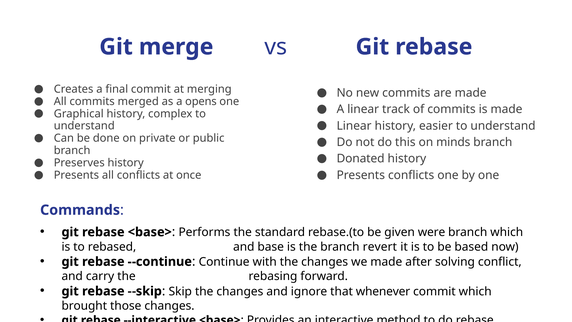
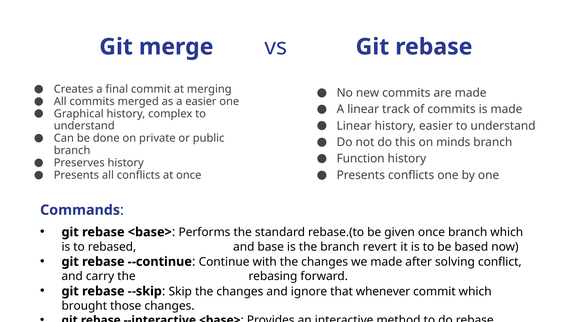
a opens: opens -> easier
Donated: Donated -> Function
given were: were -> once
